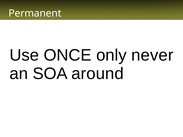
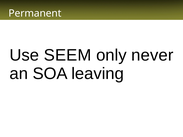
ONCE: ONCE -> SEEM
around: around -> leaving
